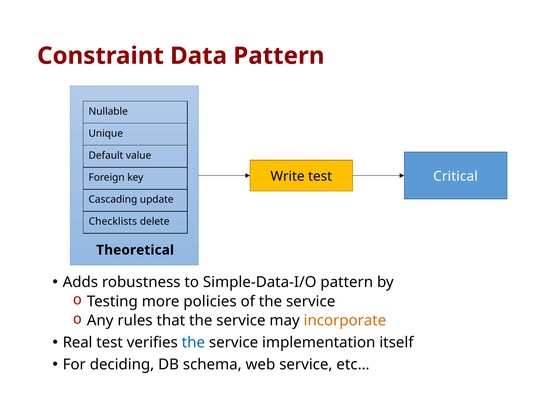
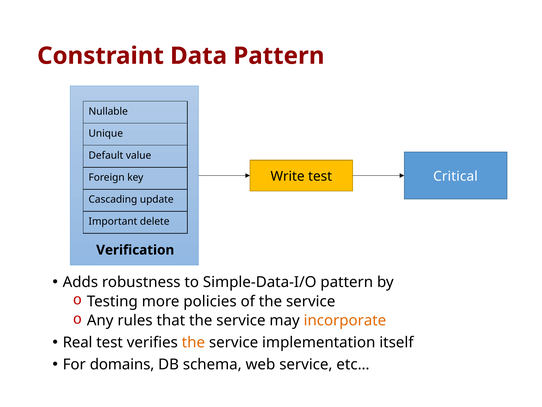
Checklists: Checklists -> Important
Theoretical: Theoretical -> Verification
the at (193, 342) colour: blue -> orange
deciding: deciding -> domains
